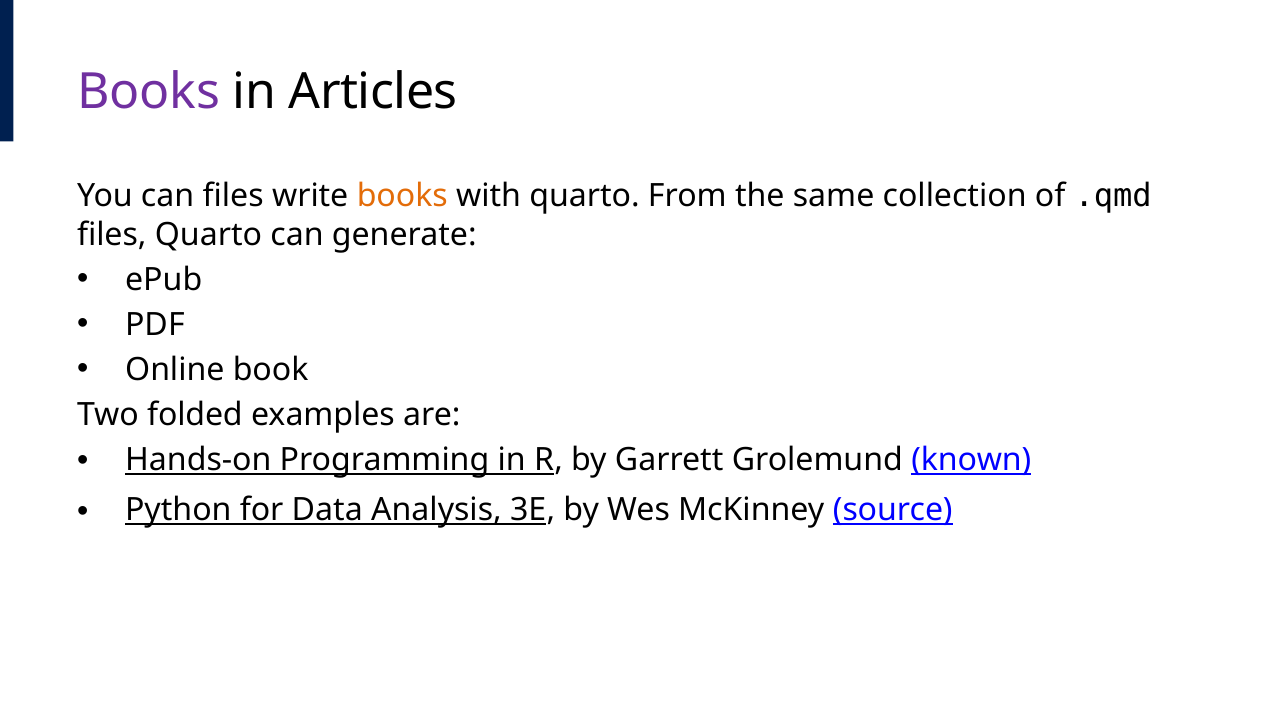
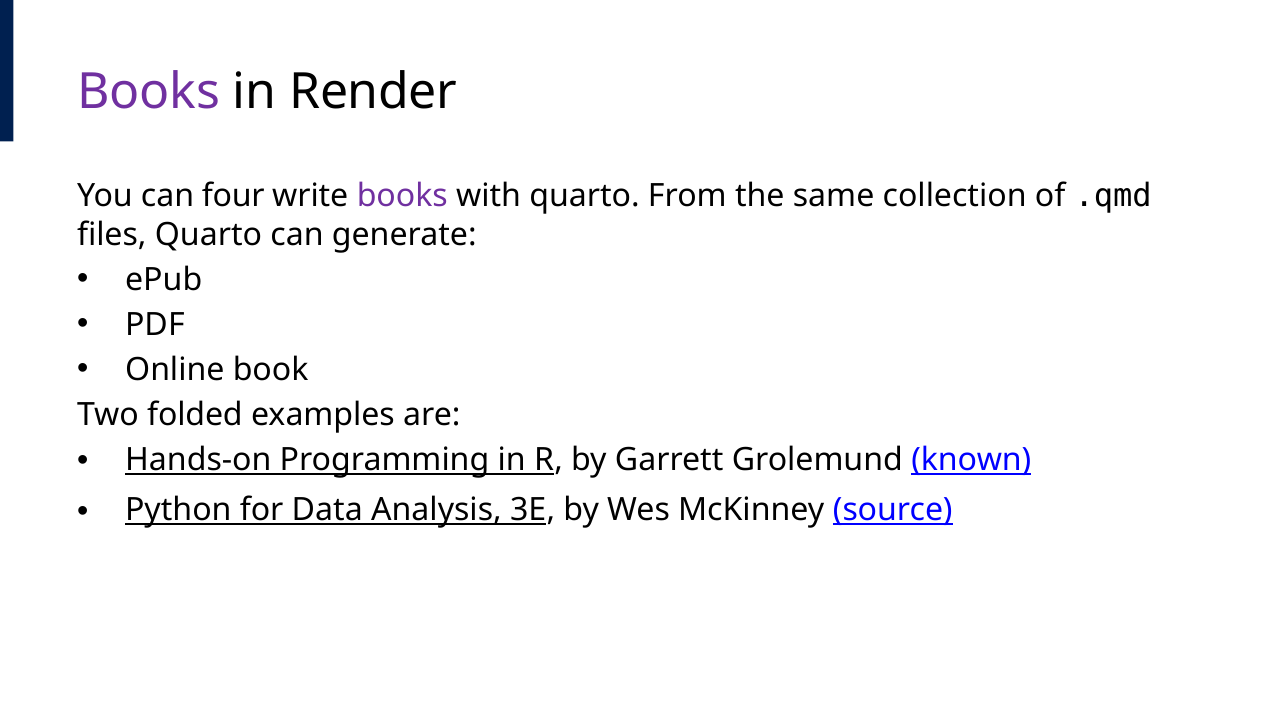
Articles: Articles -> Render
can files: files -> four
books at (402, 196) colour: orange -> purple
